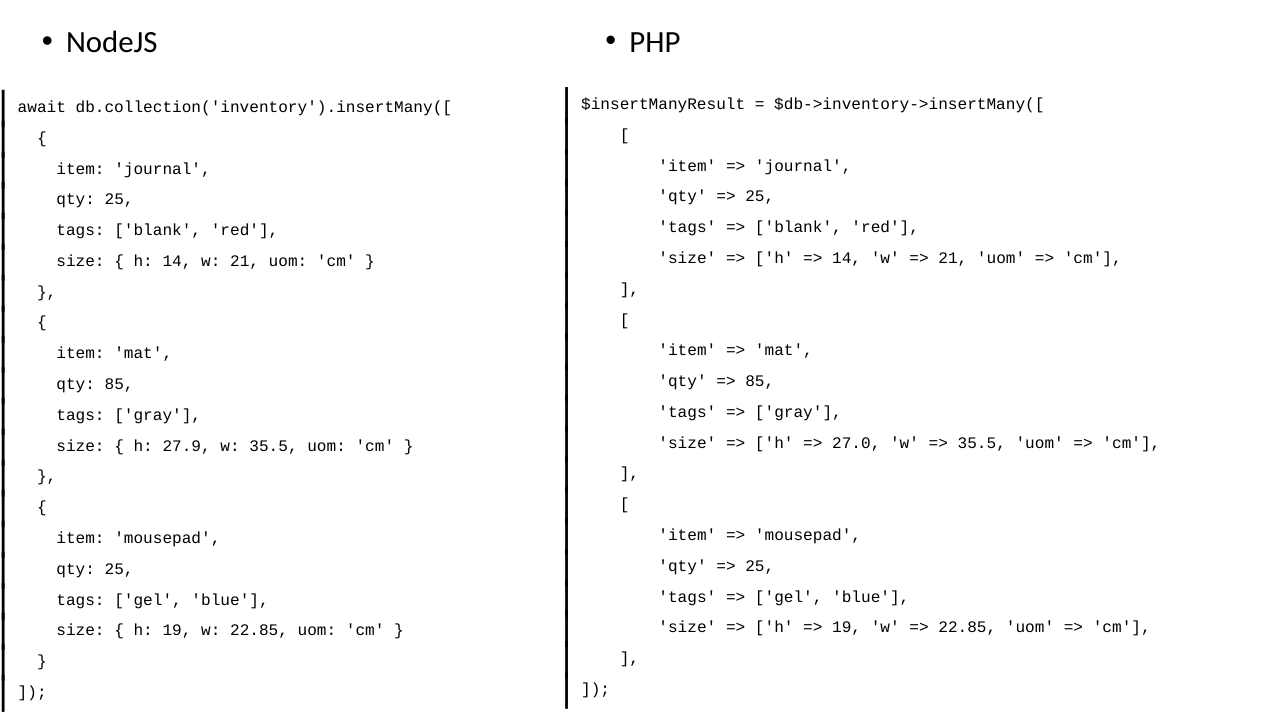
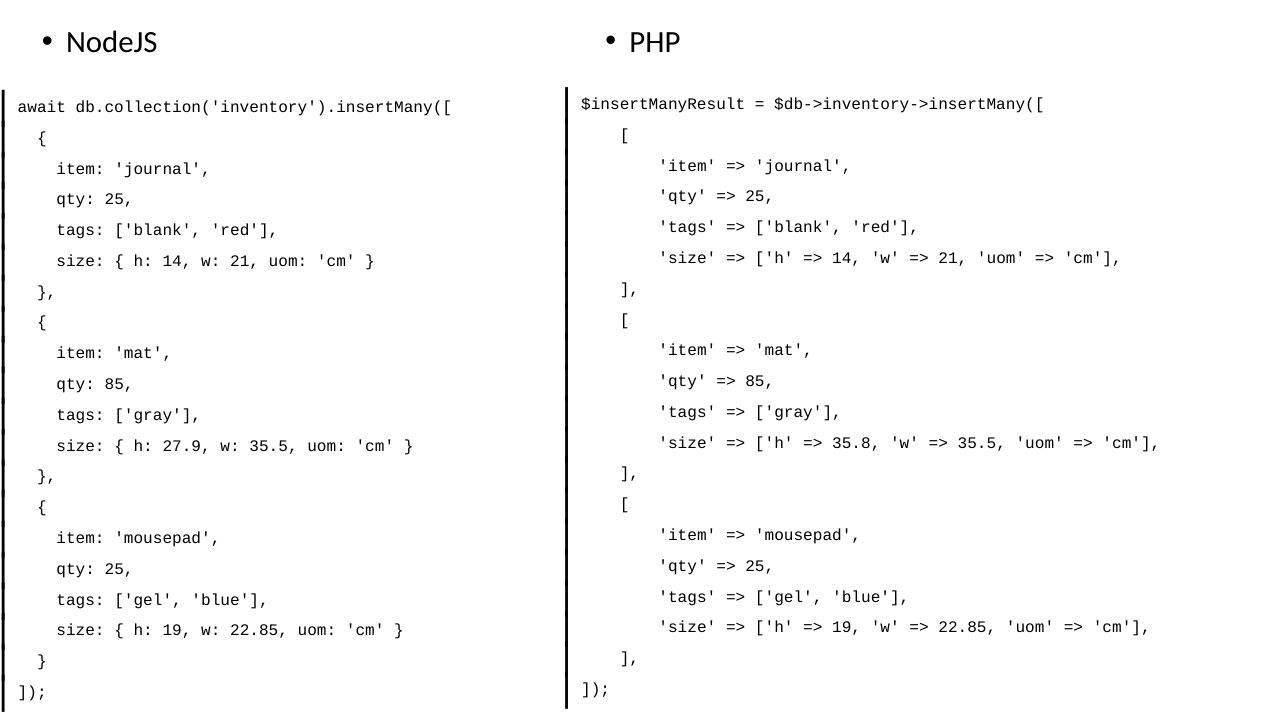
27.0: 27.0 -> 35.8
